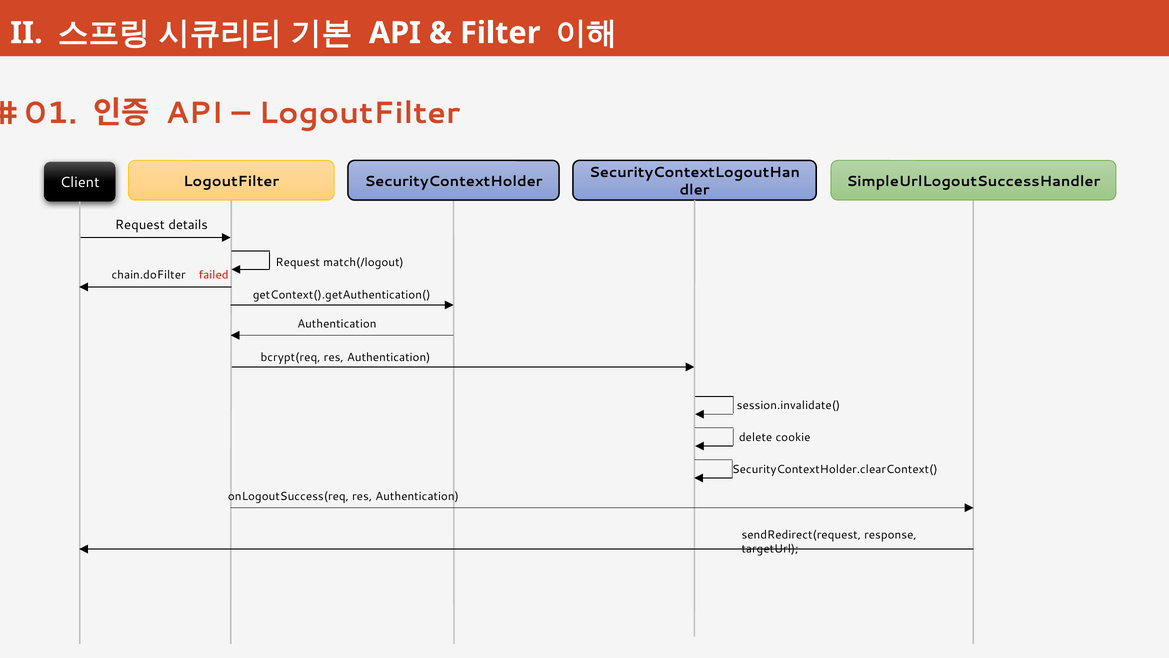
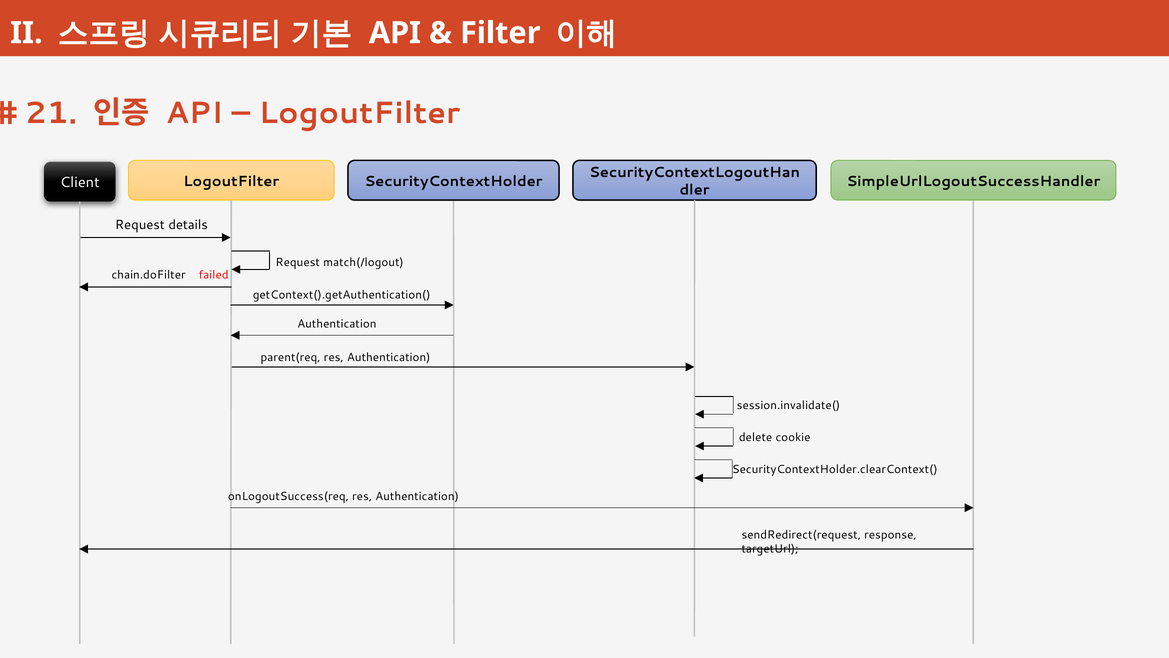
01: 01 -> 21
bcrypt(req: bcrypt(req -> parent(req
